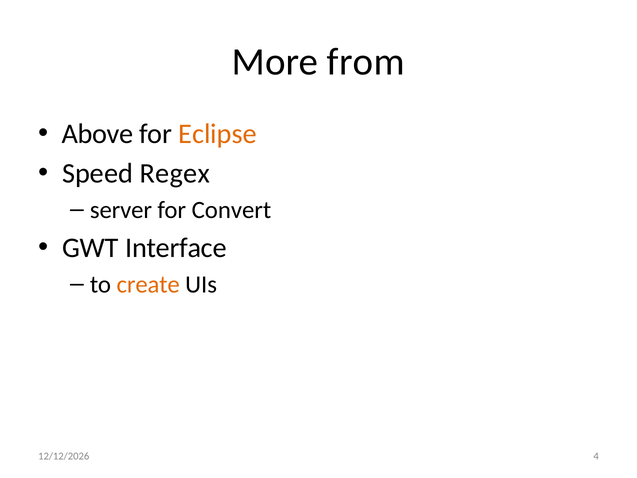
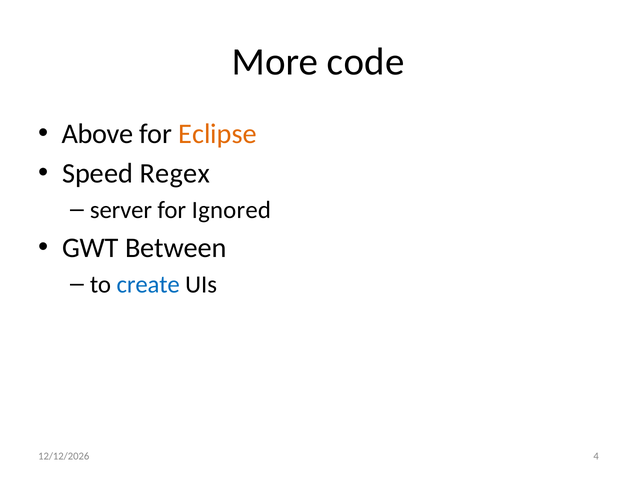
from: from -> code
Convert: Convert -> Ignored
Interface: Interface -> Between
create colour: orange -> blue
